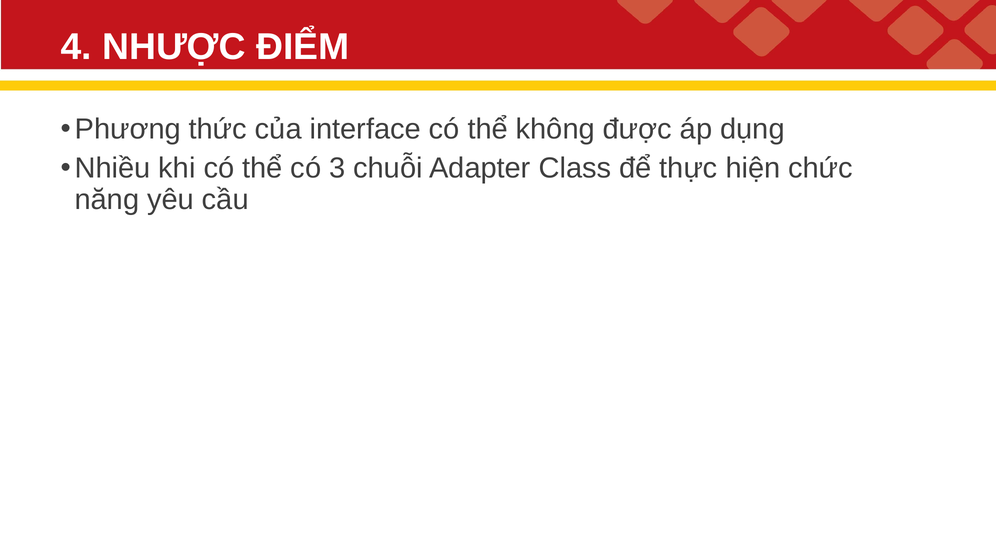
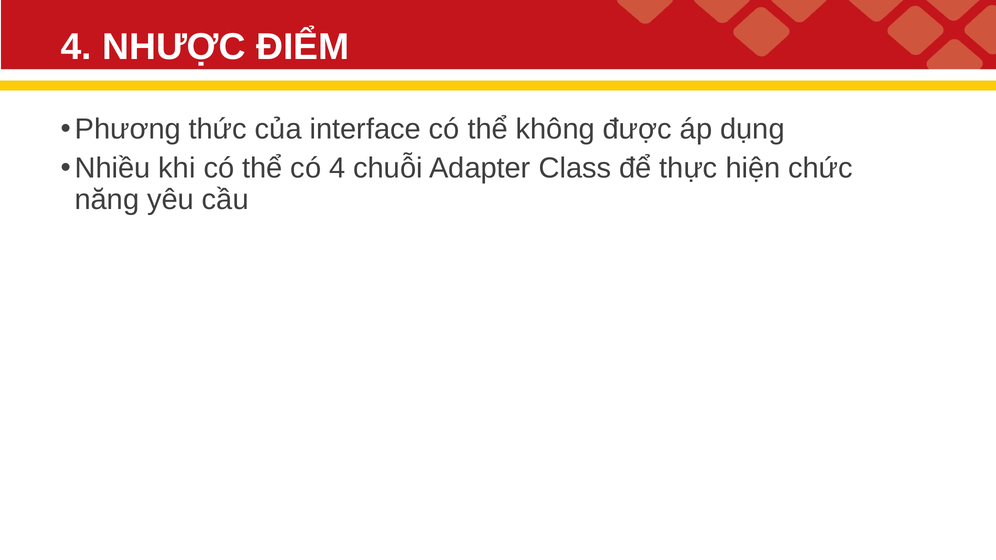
có 3: 3 -> 4
